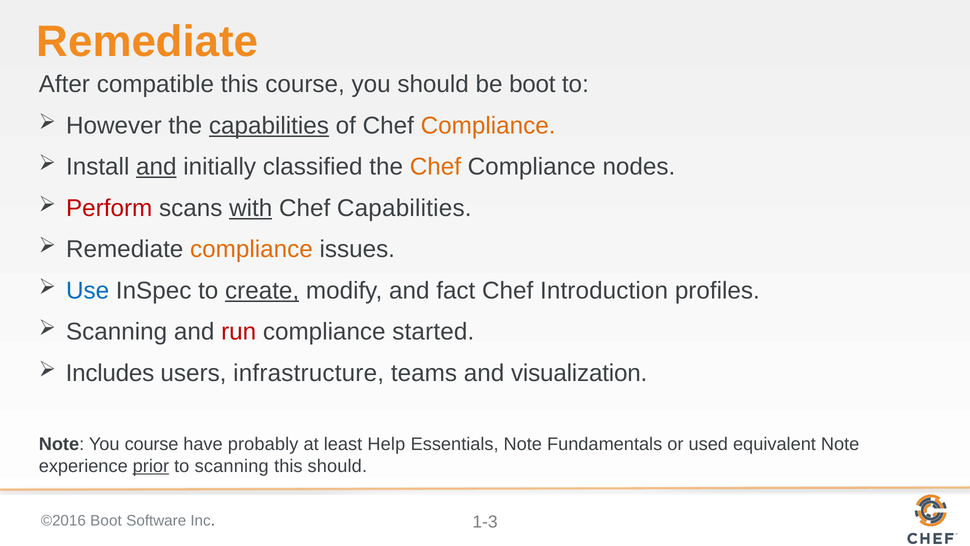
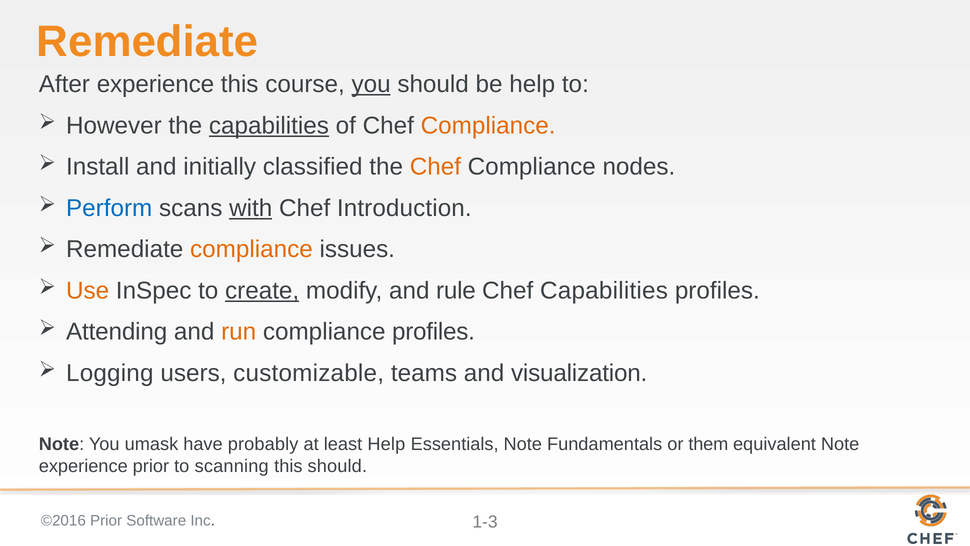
After compatible: compatible -> experience
you at (371, 84) underline: none -> present
be boot: boot -> help
and at (156, 167) underline: present -> none
Perform colour: red -> blue
Chef Capabilities: Capabilities -> Introduction
Use colour: blue -> orange
fact: fact -> rule
Chef Introduction: Introduction -> Capabilities
Scanning at (117, 332): Scanning -> Attending
run colour: red -> orange
compliance started: started -> profiles
Includes: Includes -> Logging
infrastructure: infrastructure -> customizable
You course: course -> umask
used: used -> them
prior at (151, 466) underline: present -> none
Boot at (106, 520): Boot -> Prior
